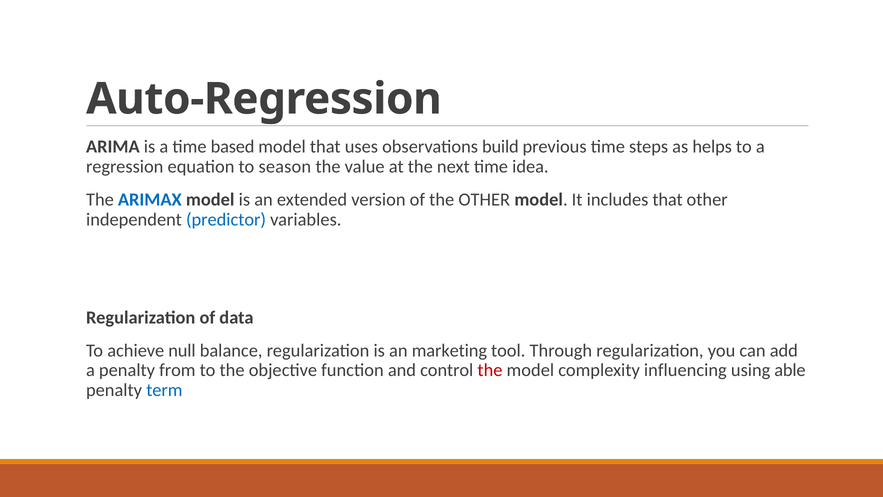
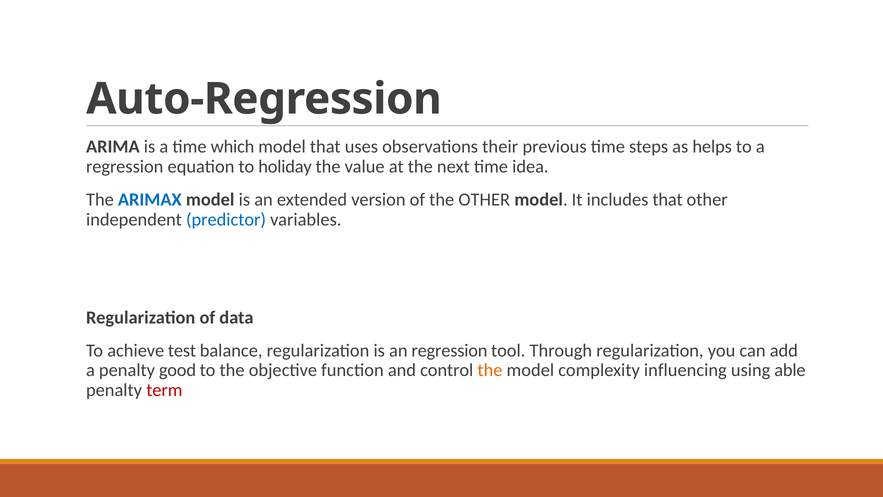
based: based -> which
build: build -> their
season: season -> holiday
null: null -> test
an marketing: marketing -> regression
from: from -> good
the at (490, 370) colour: red -> orange
term colour: blue -> red
